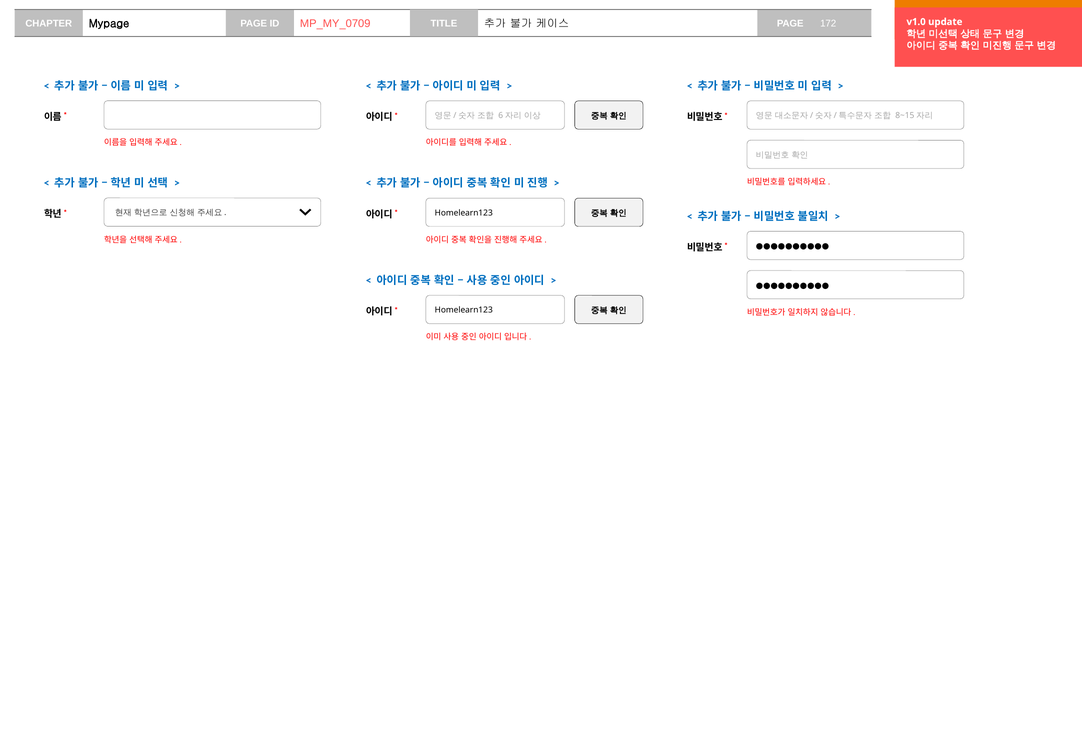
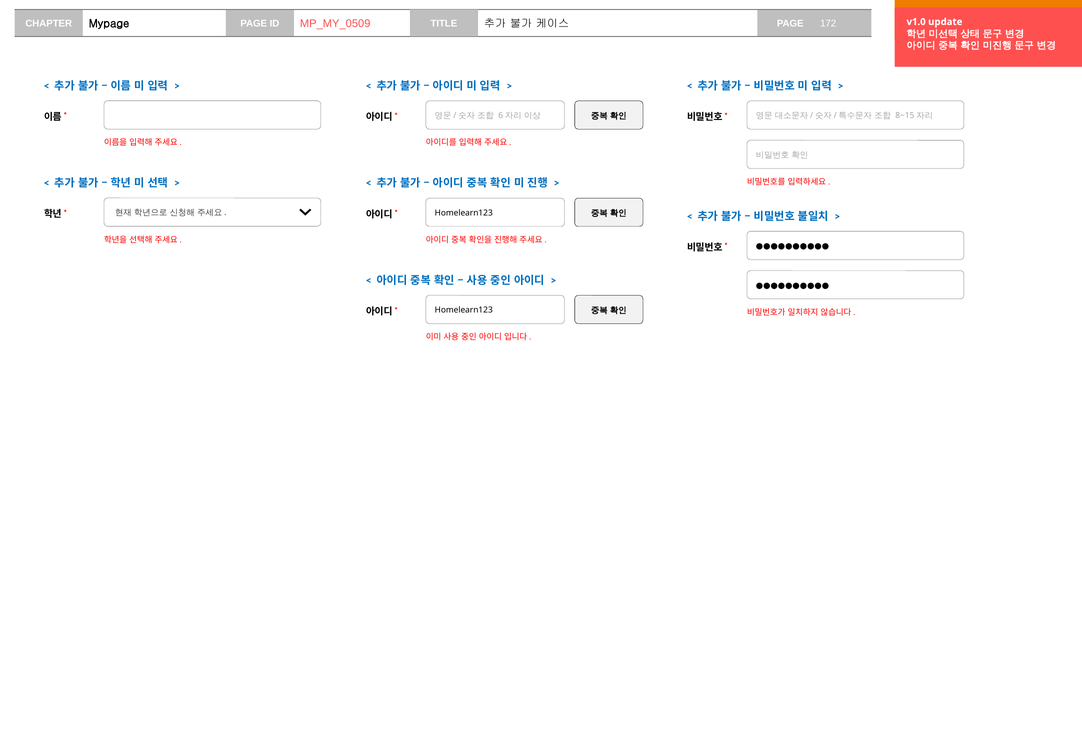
MP_MY_0709: MP_MY_0709 -> MP_MY_0509
